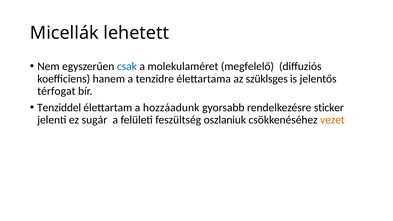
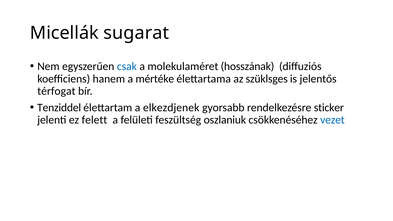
lehetett: lehetett -> sugarat
megfelelő: megfelelő -> hosszának
tenzidre: tenzidre -> mértéke
hozzáadunk: hozzáadunk -> elkezdjenek
sugár: sugár -> felett
vezet colour: orange -> blue
